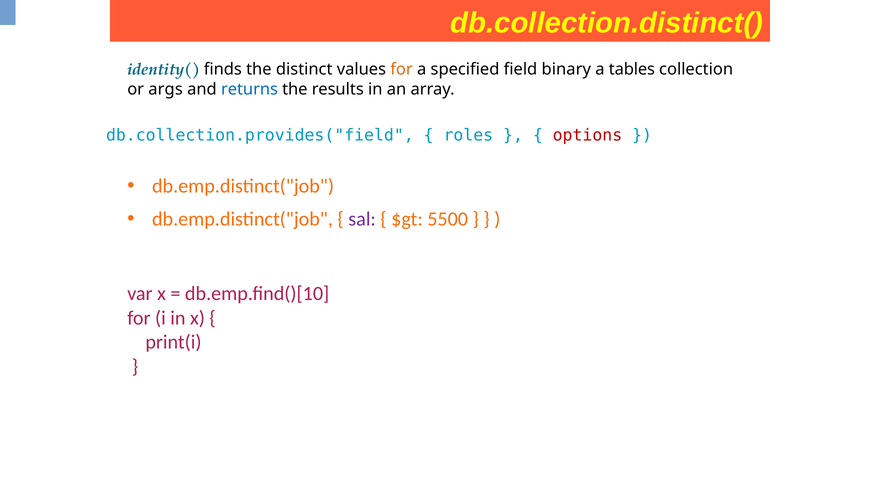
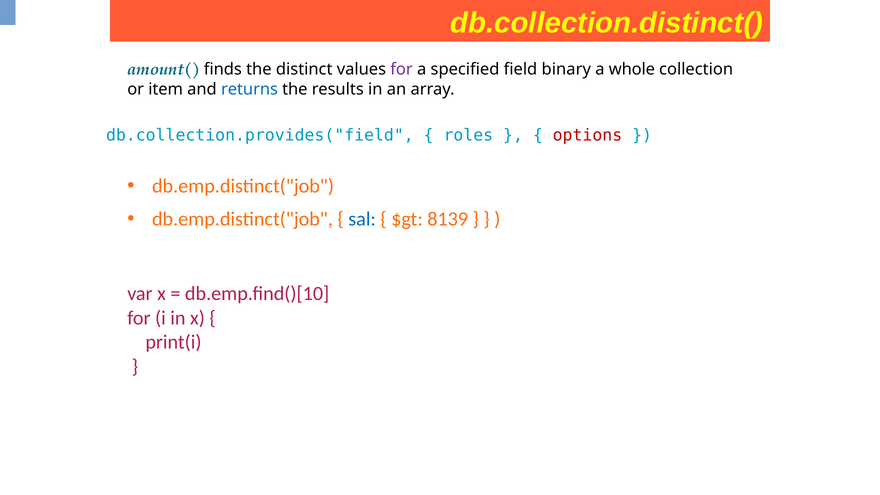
identity(: identity( -> amount(
for at (402, 69) colour: orange -> purple
tables: tables -> whole
args: args -> item
sal colour: purple -> blue
5500: 5500 -> 8139
